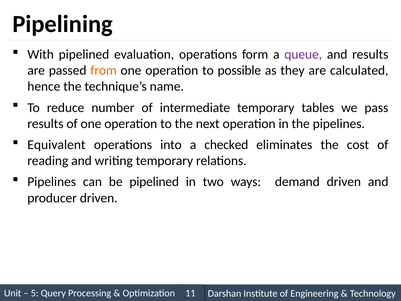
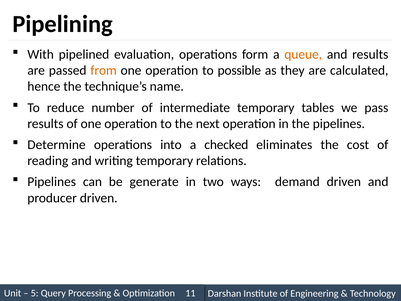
queue colour: purple -> orange
Equivalent: Equivalent -> Determine
be pipelined: pipelined -> generate
